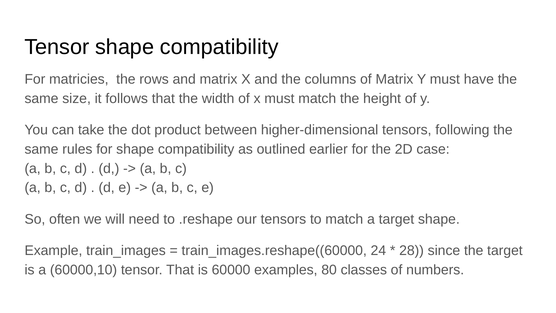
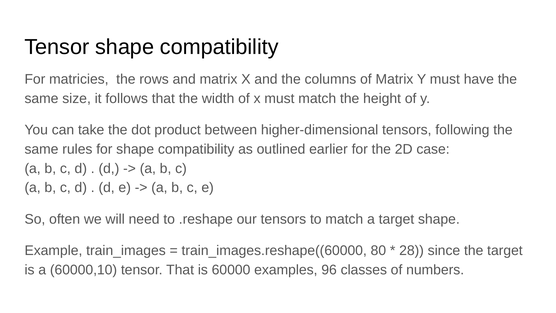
24: 24 -> 80
80: 80 -> 96
